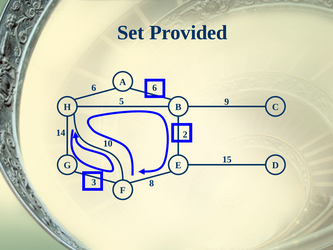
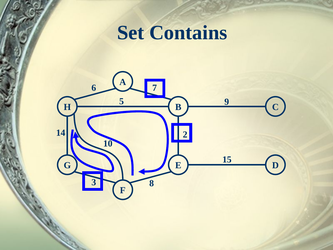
Provided: Provided -> Contains
6 6: 6 -> 7
